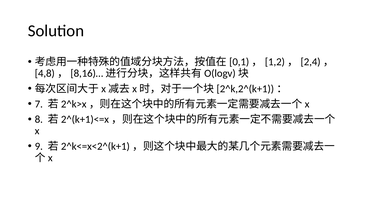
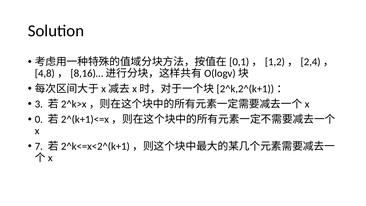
7: 7 -> 3
8: 8 -> 0
9: 9 -> 7
